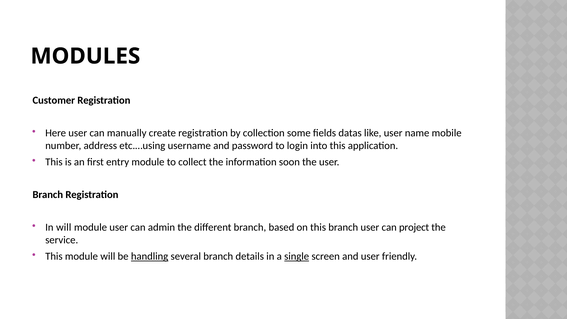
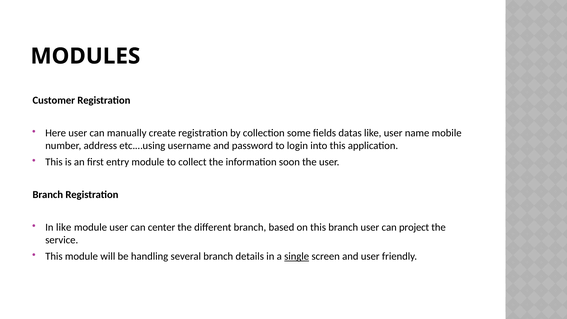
In will: will -> like
admin: admin -> center
handling underline: present -> none
